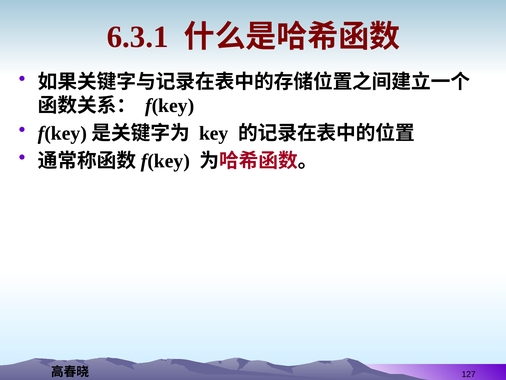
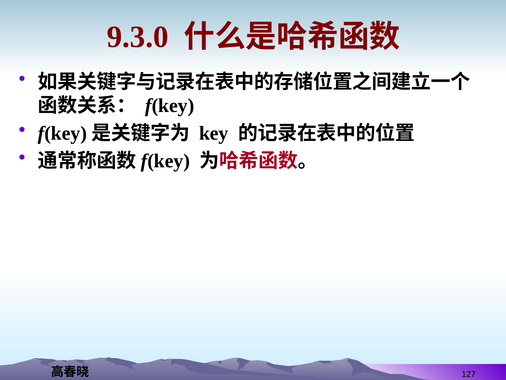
6.3.1: 6.3.1 -> 9.3.0
